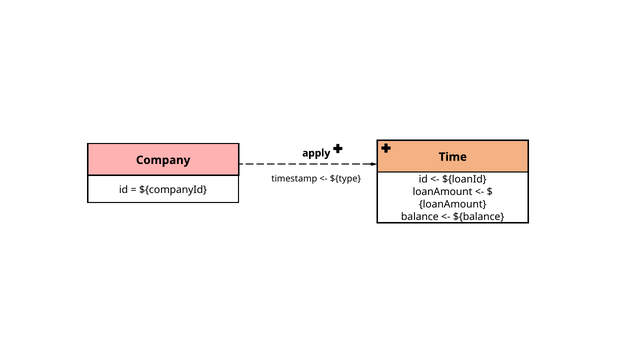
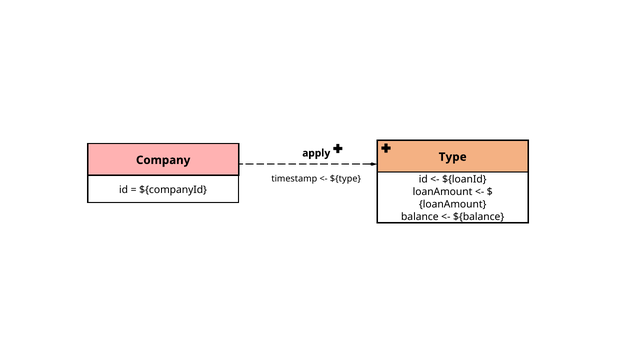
Time: Time -> Type
